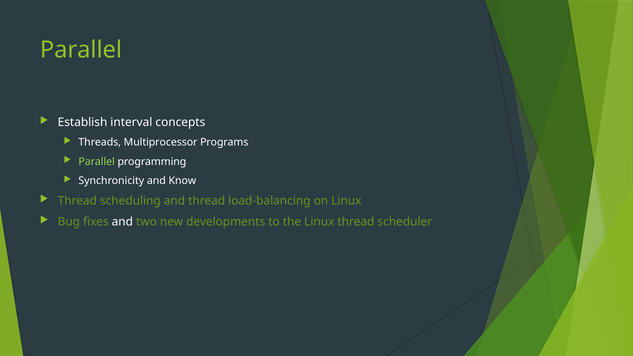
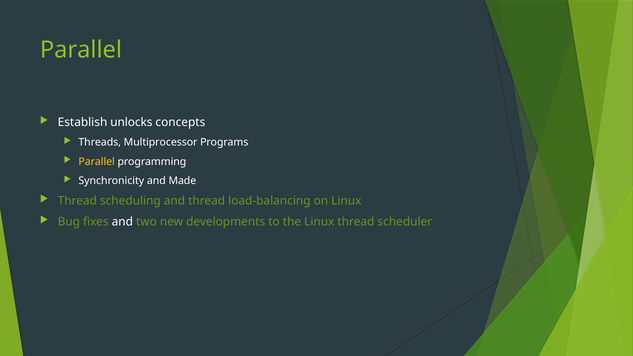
interval: interval -> unlocks
Parallel at (97, 162) colour: light green -> yellow
Know: Know -> Made
